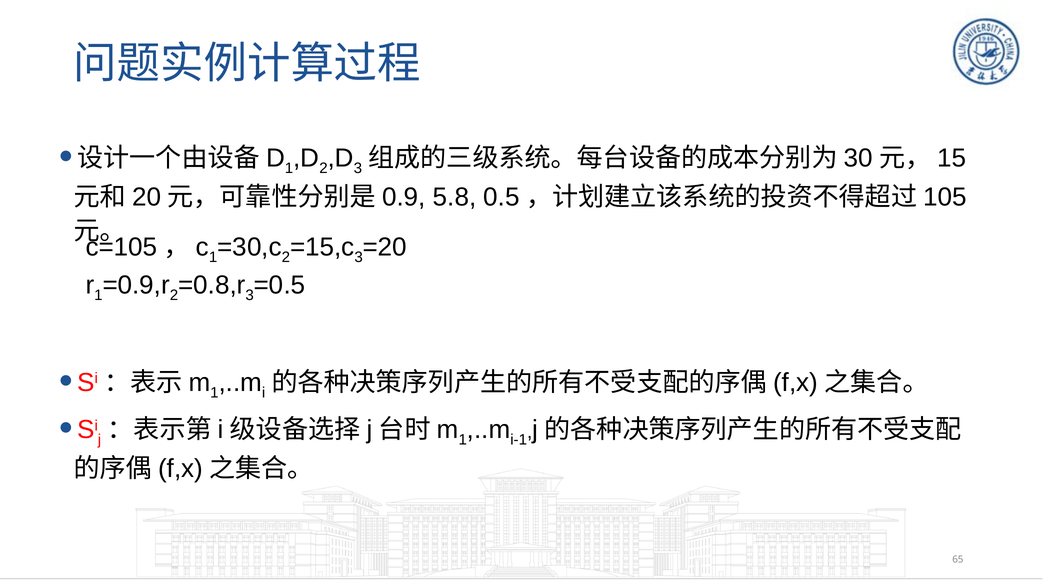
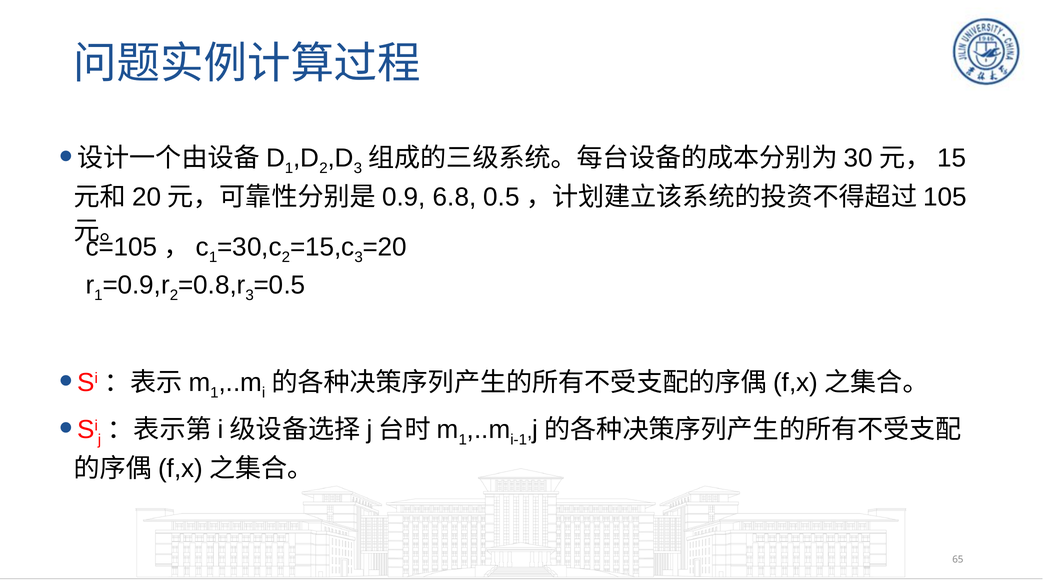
5.8: 5.8 -> 6.8
